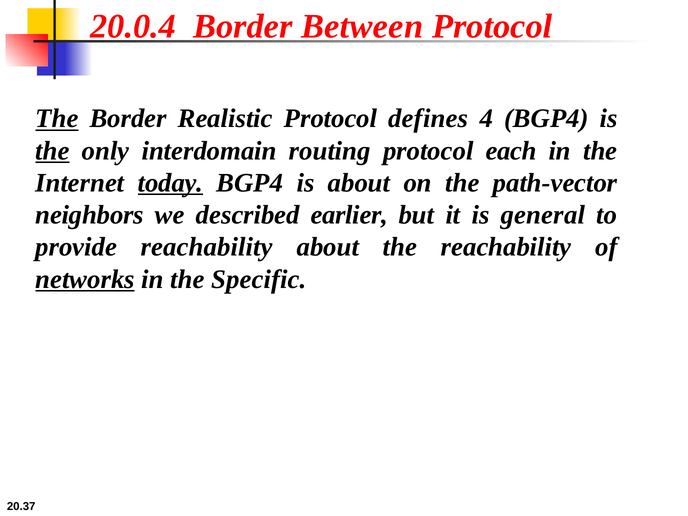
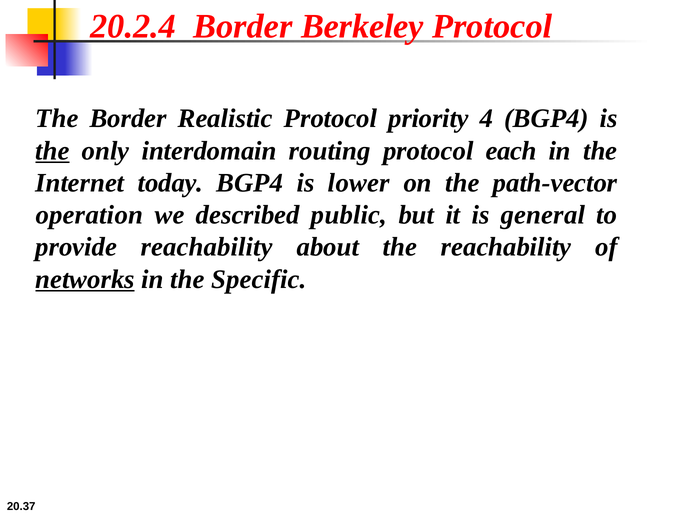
20.0.4: 20.0.4 -> 20.2.4
Between: Between -> Berkeley
The at (57, 119) underline: present -> none
defines: defines -> priority
today underline: present -> none
is about: about -> lower
neighbors: neighbors -> operation
earlier: earlier -> public
